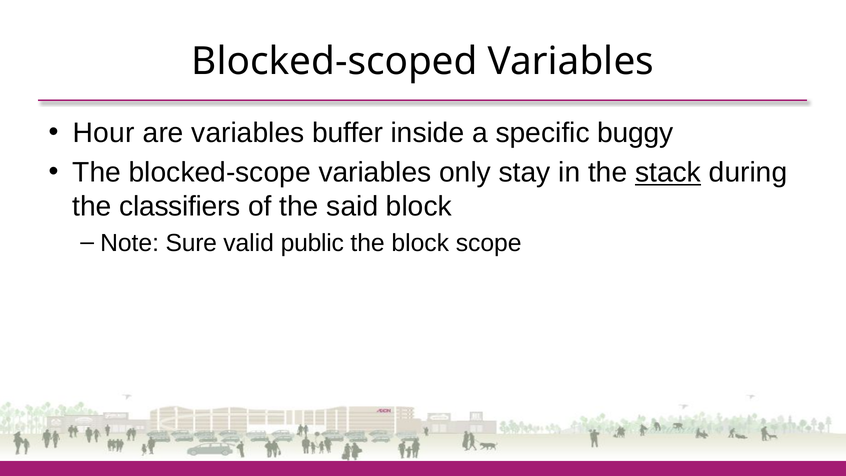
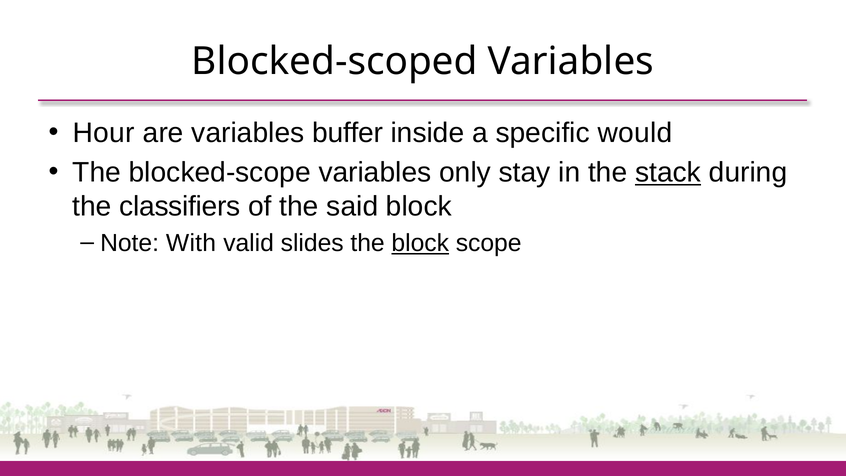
buggy: buggy -> would
Sure: Sure -> With
public: public -> slides
block at (420, 243) underline: none -> present
